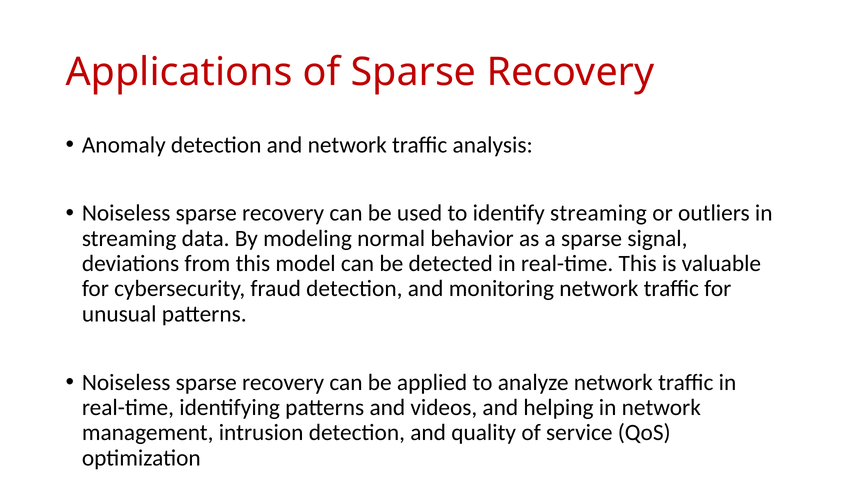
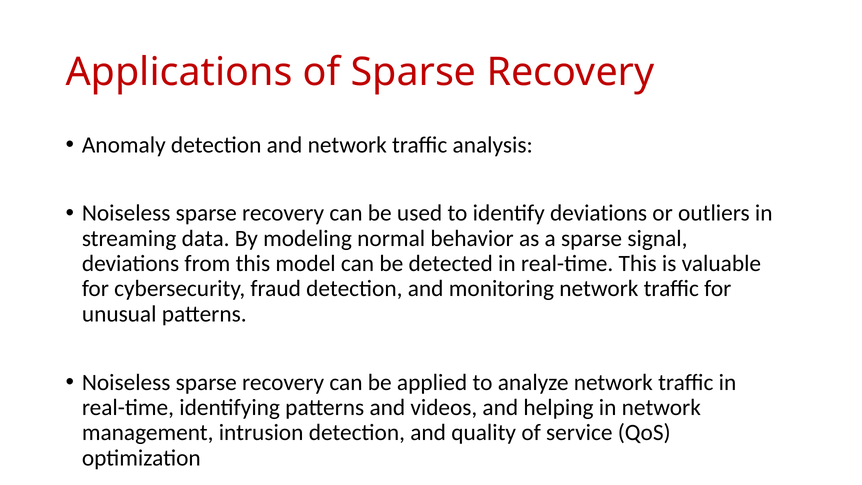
identify streaming: streaming -> deviations
